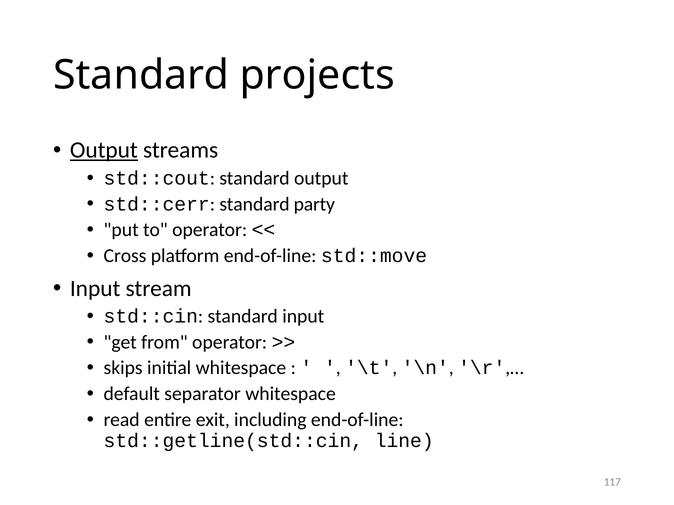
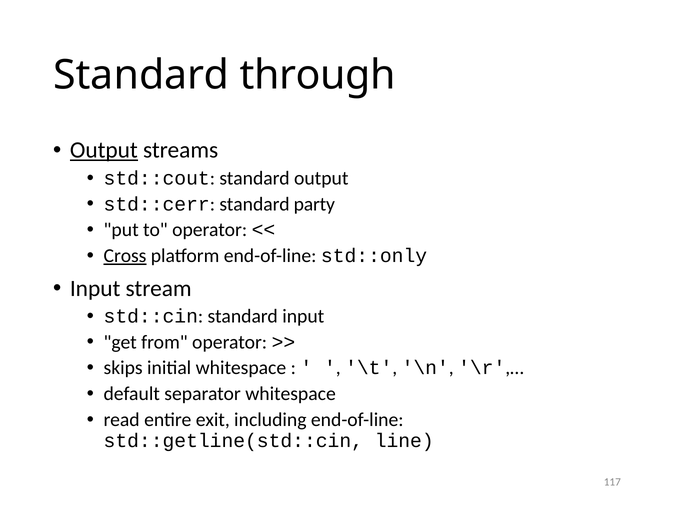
projects: projects -> through
Cross underline: none -> present
std::move: std::move -> std::only
